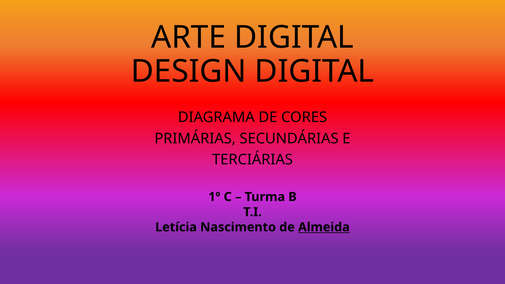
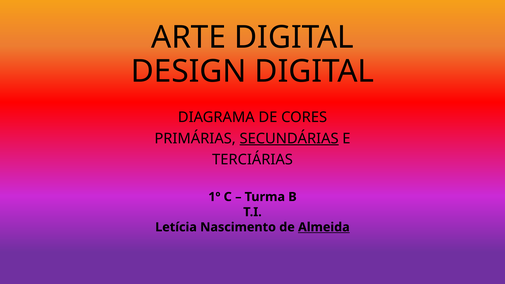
SECUNDÁRIAS underline: none -> present
